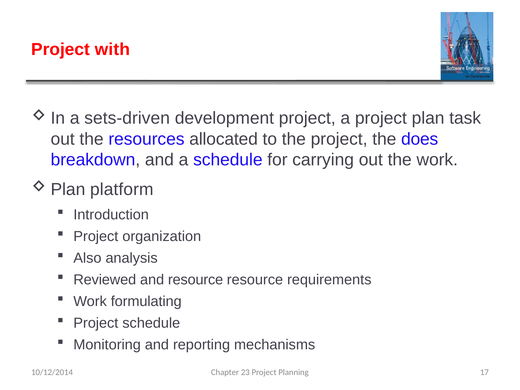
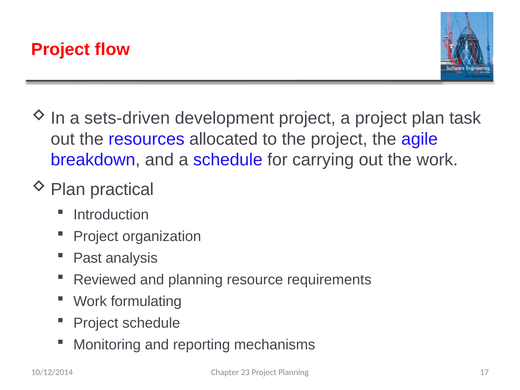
with: with -> flow
does: does -> agile
platform: platform -> practical
Also: Also -> Past
and resource: resource -> planning
